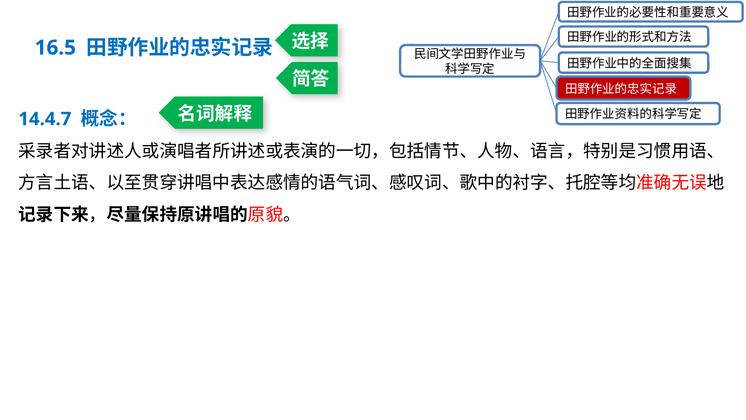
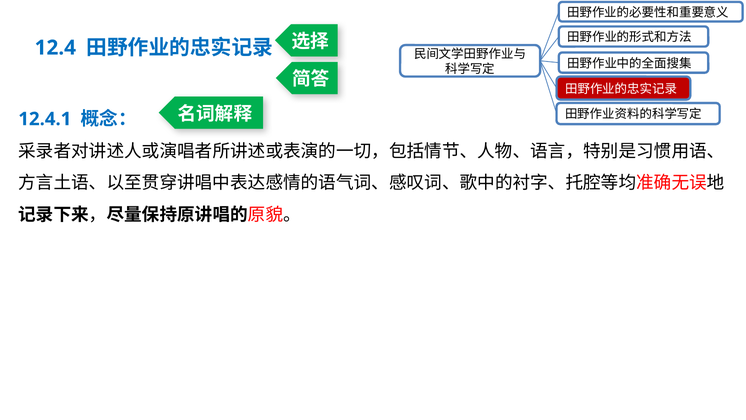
16.5: 16.5 -> 12.4
14.4.7: 14.4.7 -> 12.4.1
